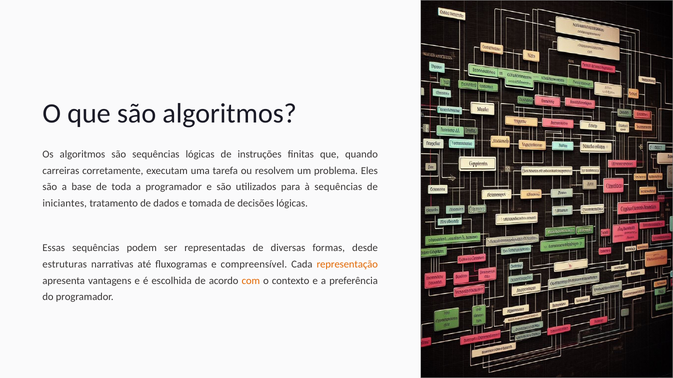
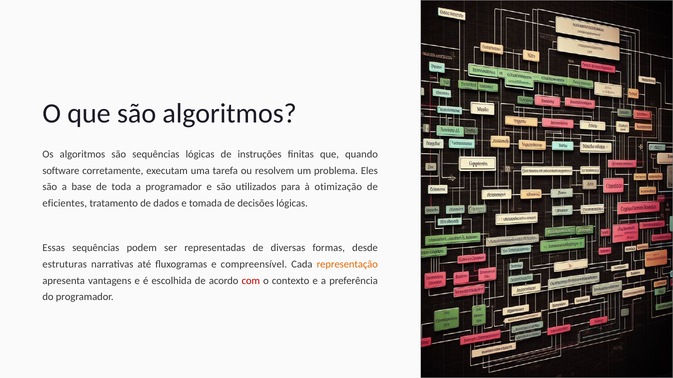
carreiras: carreiras -> software
à sequências: sequências -> otimização
iniciantes: iniciantes -> eficientes
com colour: orange -> red
